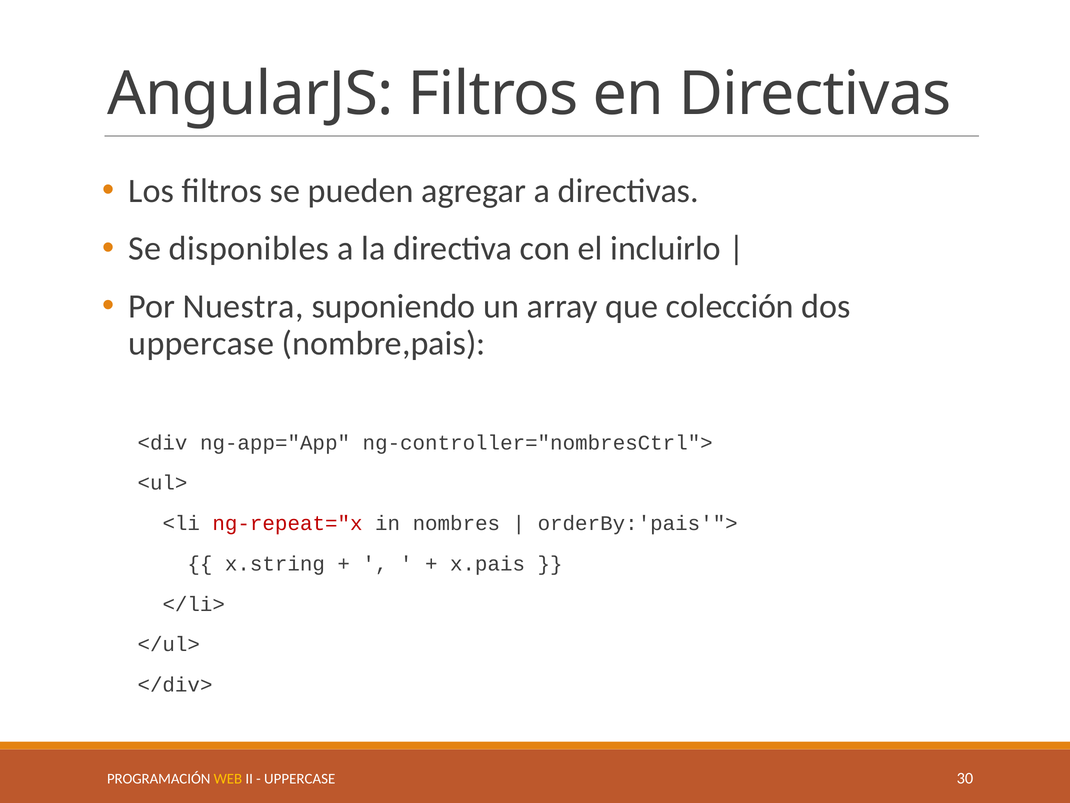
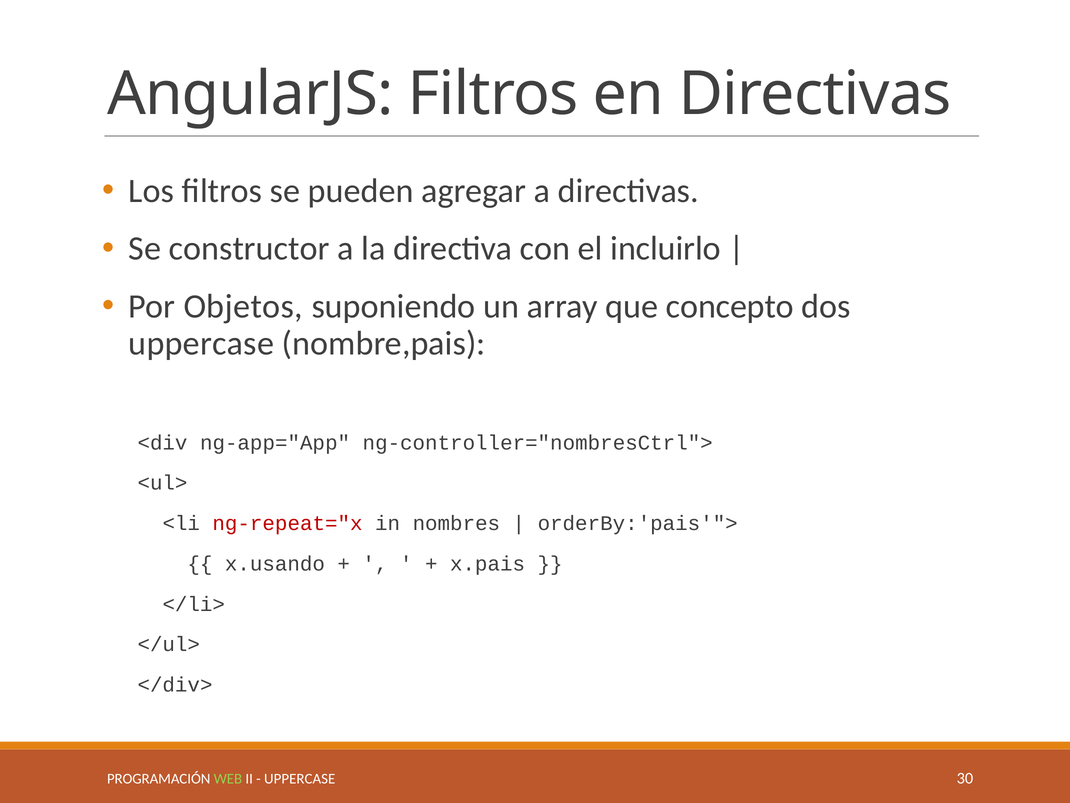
disponibles: disponibles -> constructor
Nuestra: Nuestra -> Objetos
colección: colección -> concepto
x.string: x.string -> x.usando
WEB colour: yellow -> light green
